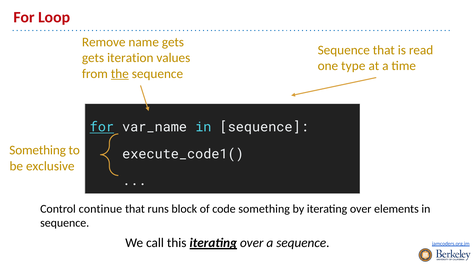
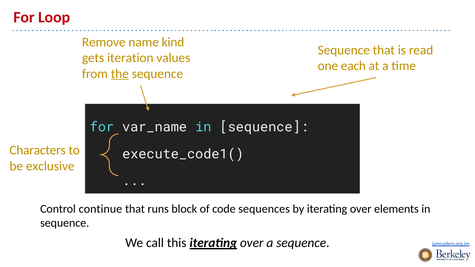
name gets: gets -> kind
type: type -> each
for at (102, 127) underline: present -> none
Something at (38, 150): Something -> Characters
code something: something -> sequences
